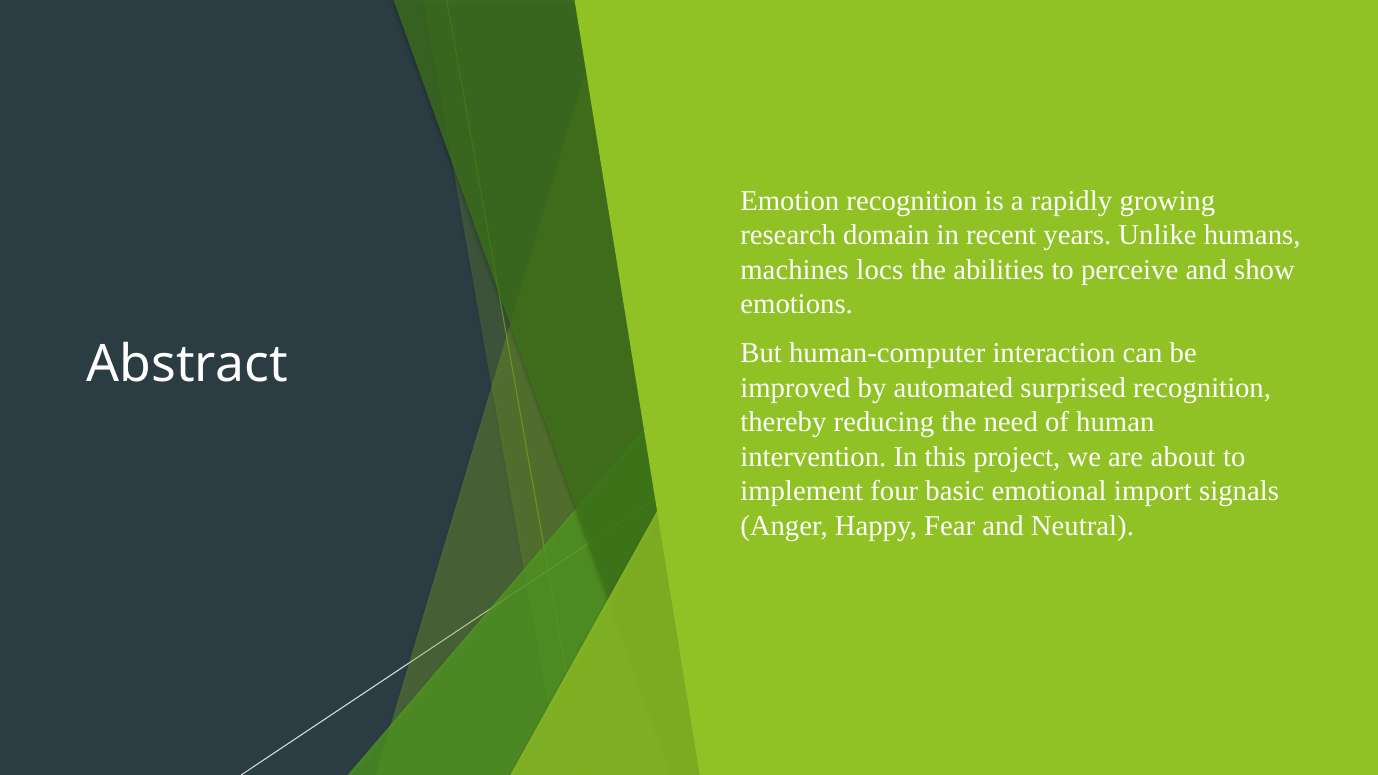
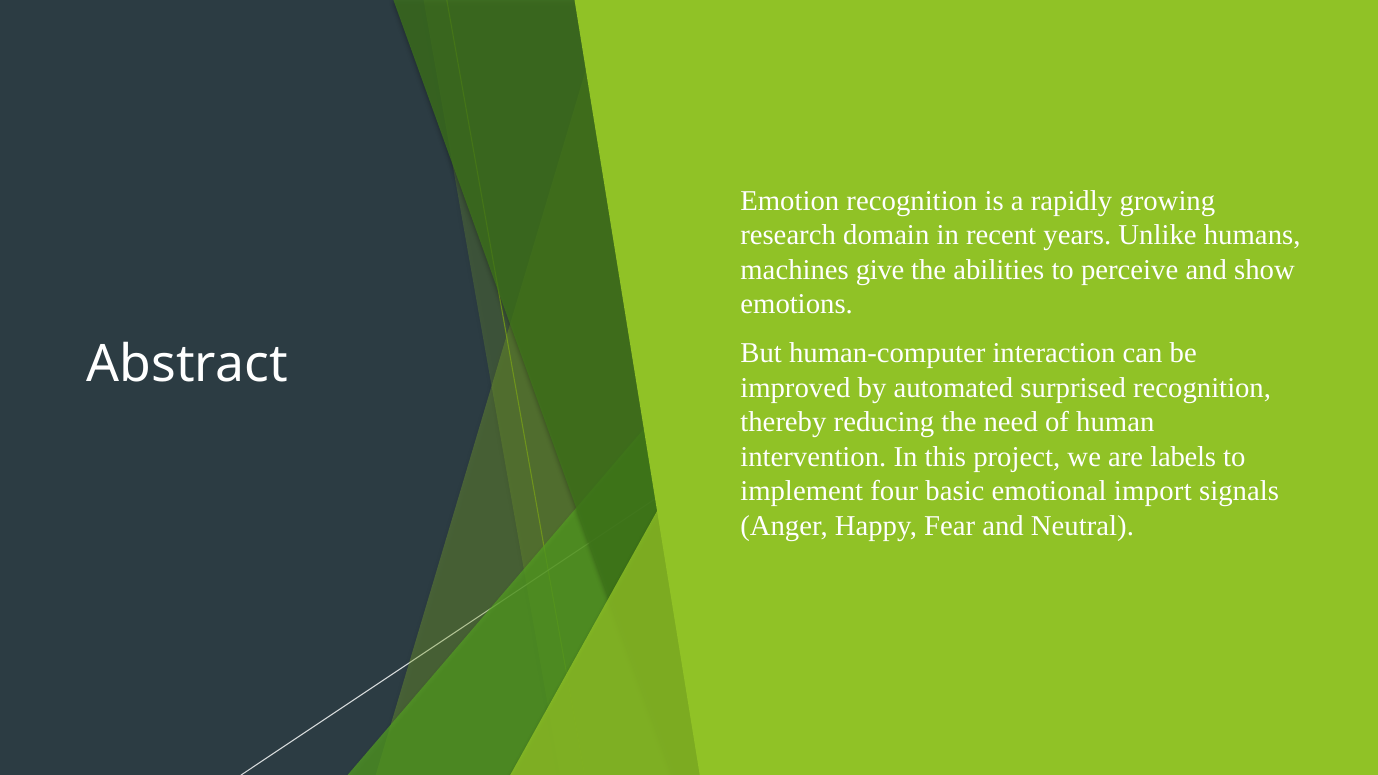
locs: locs -> give
about: about -> labels
